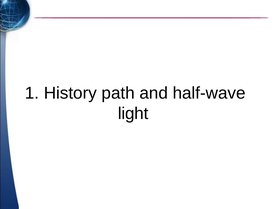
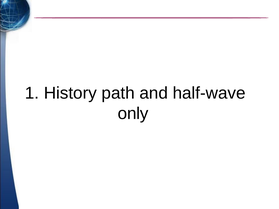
light: light -> only
